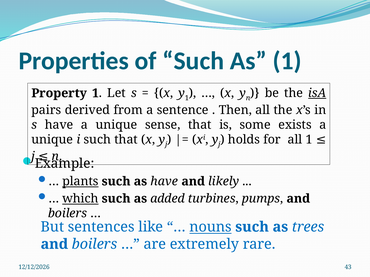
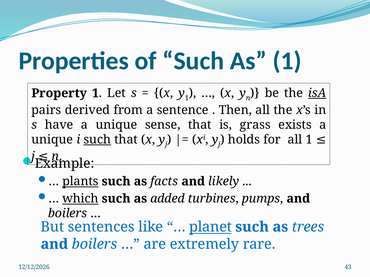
some: some -> grass
such at (97, 140) underline: none -> present
as have: have -> facts
nouns: nouns -> planet
